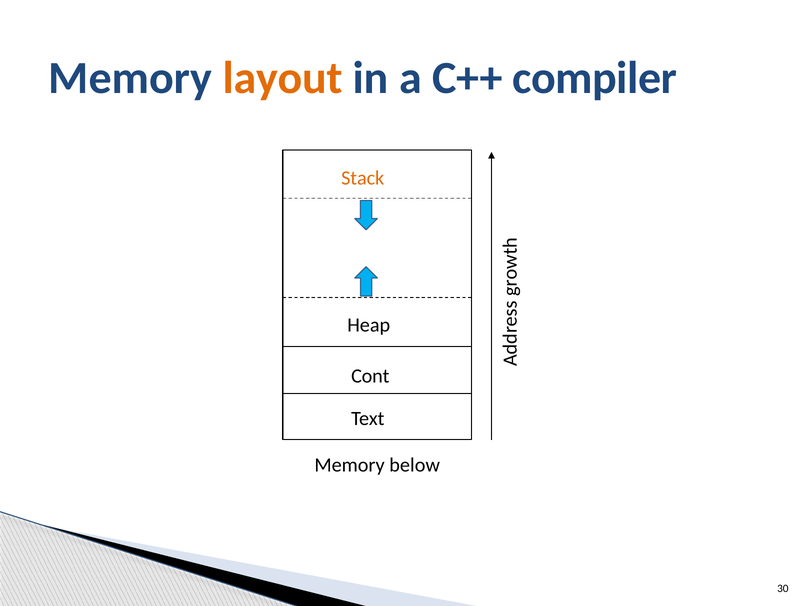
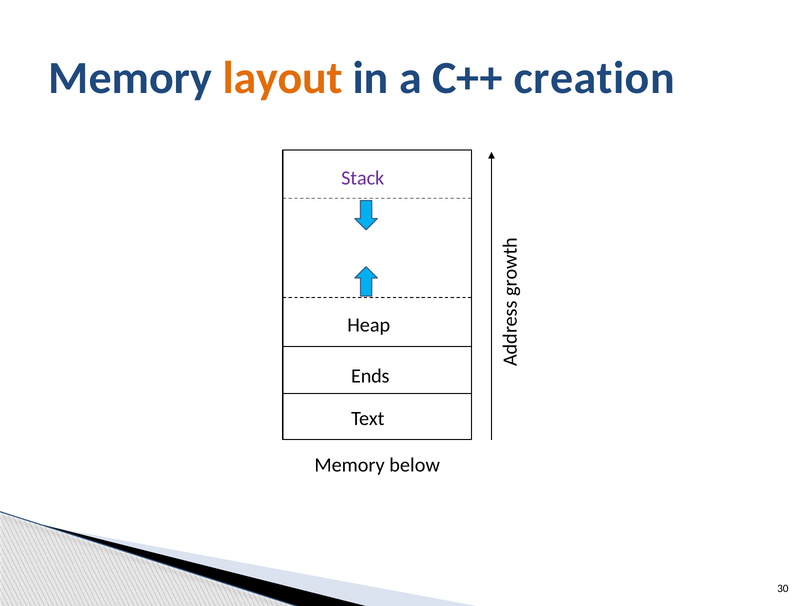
compiler: compiler -> creation
Stack colour: orange -> purple
Cont: Cont -> Ends
